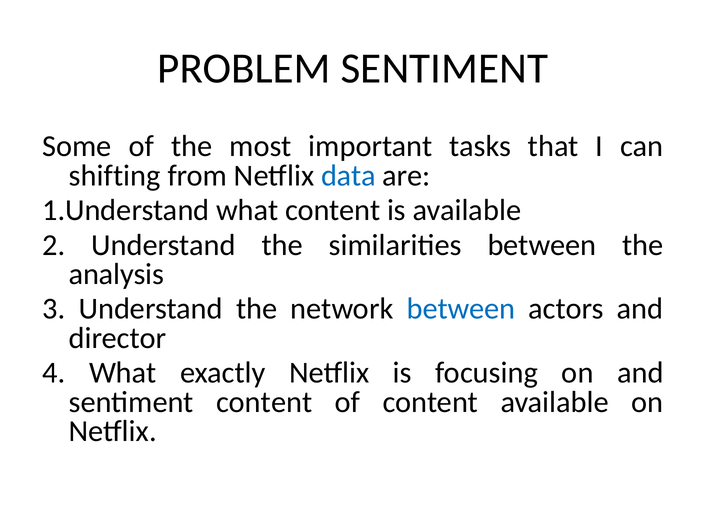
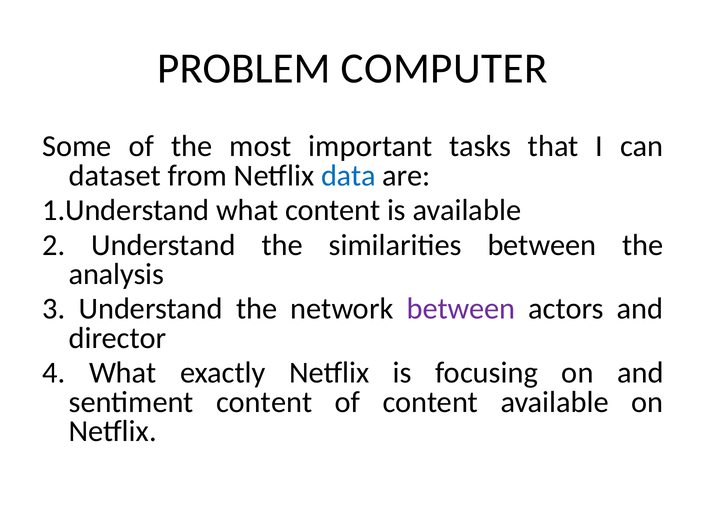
PROBLEM SENTIMENT: SENTIMENT -> COMPUTER
shifting: shifting -> dataset
between at (461, 309) colour: blue -> purple
